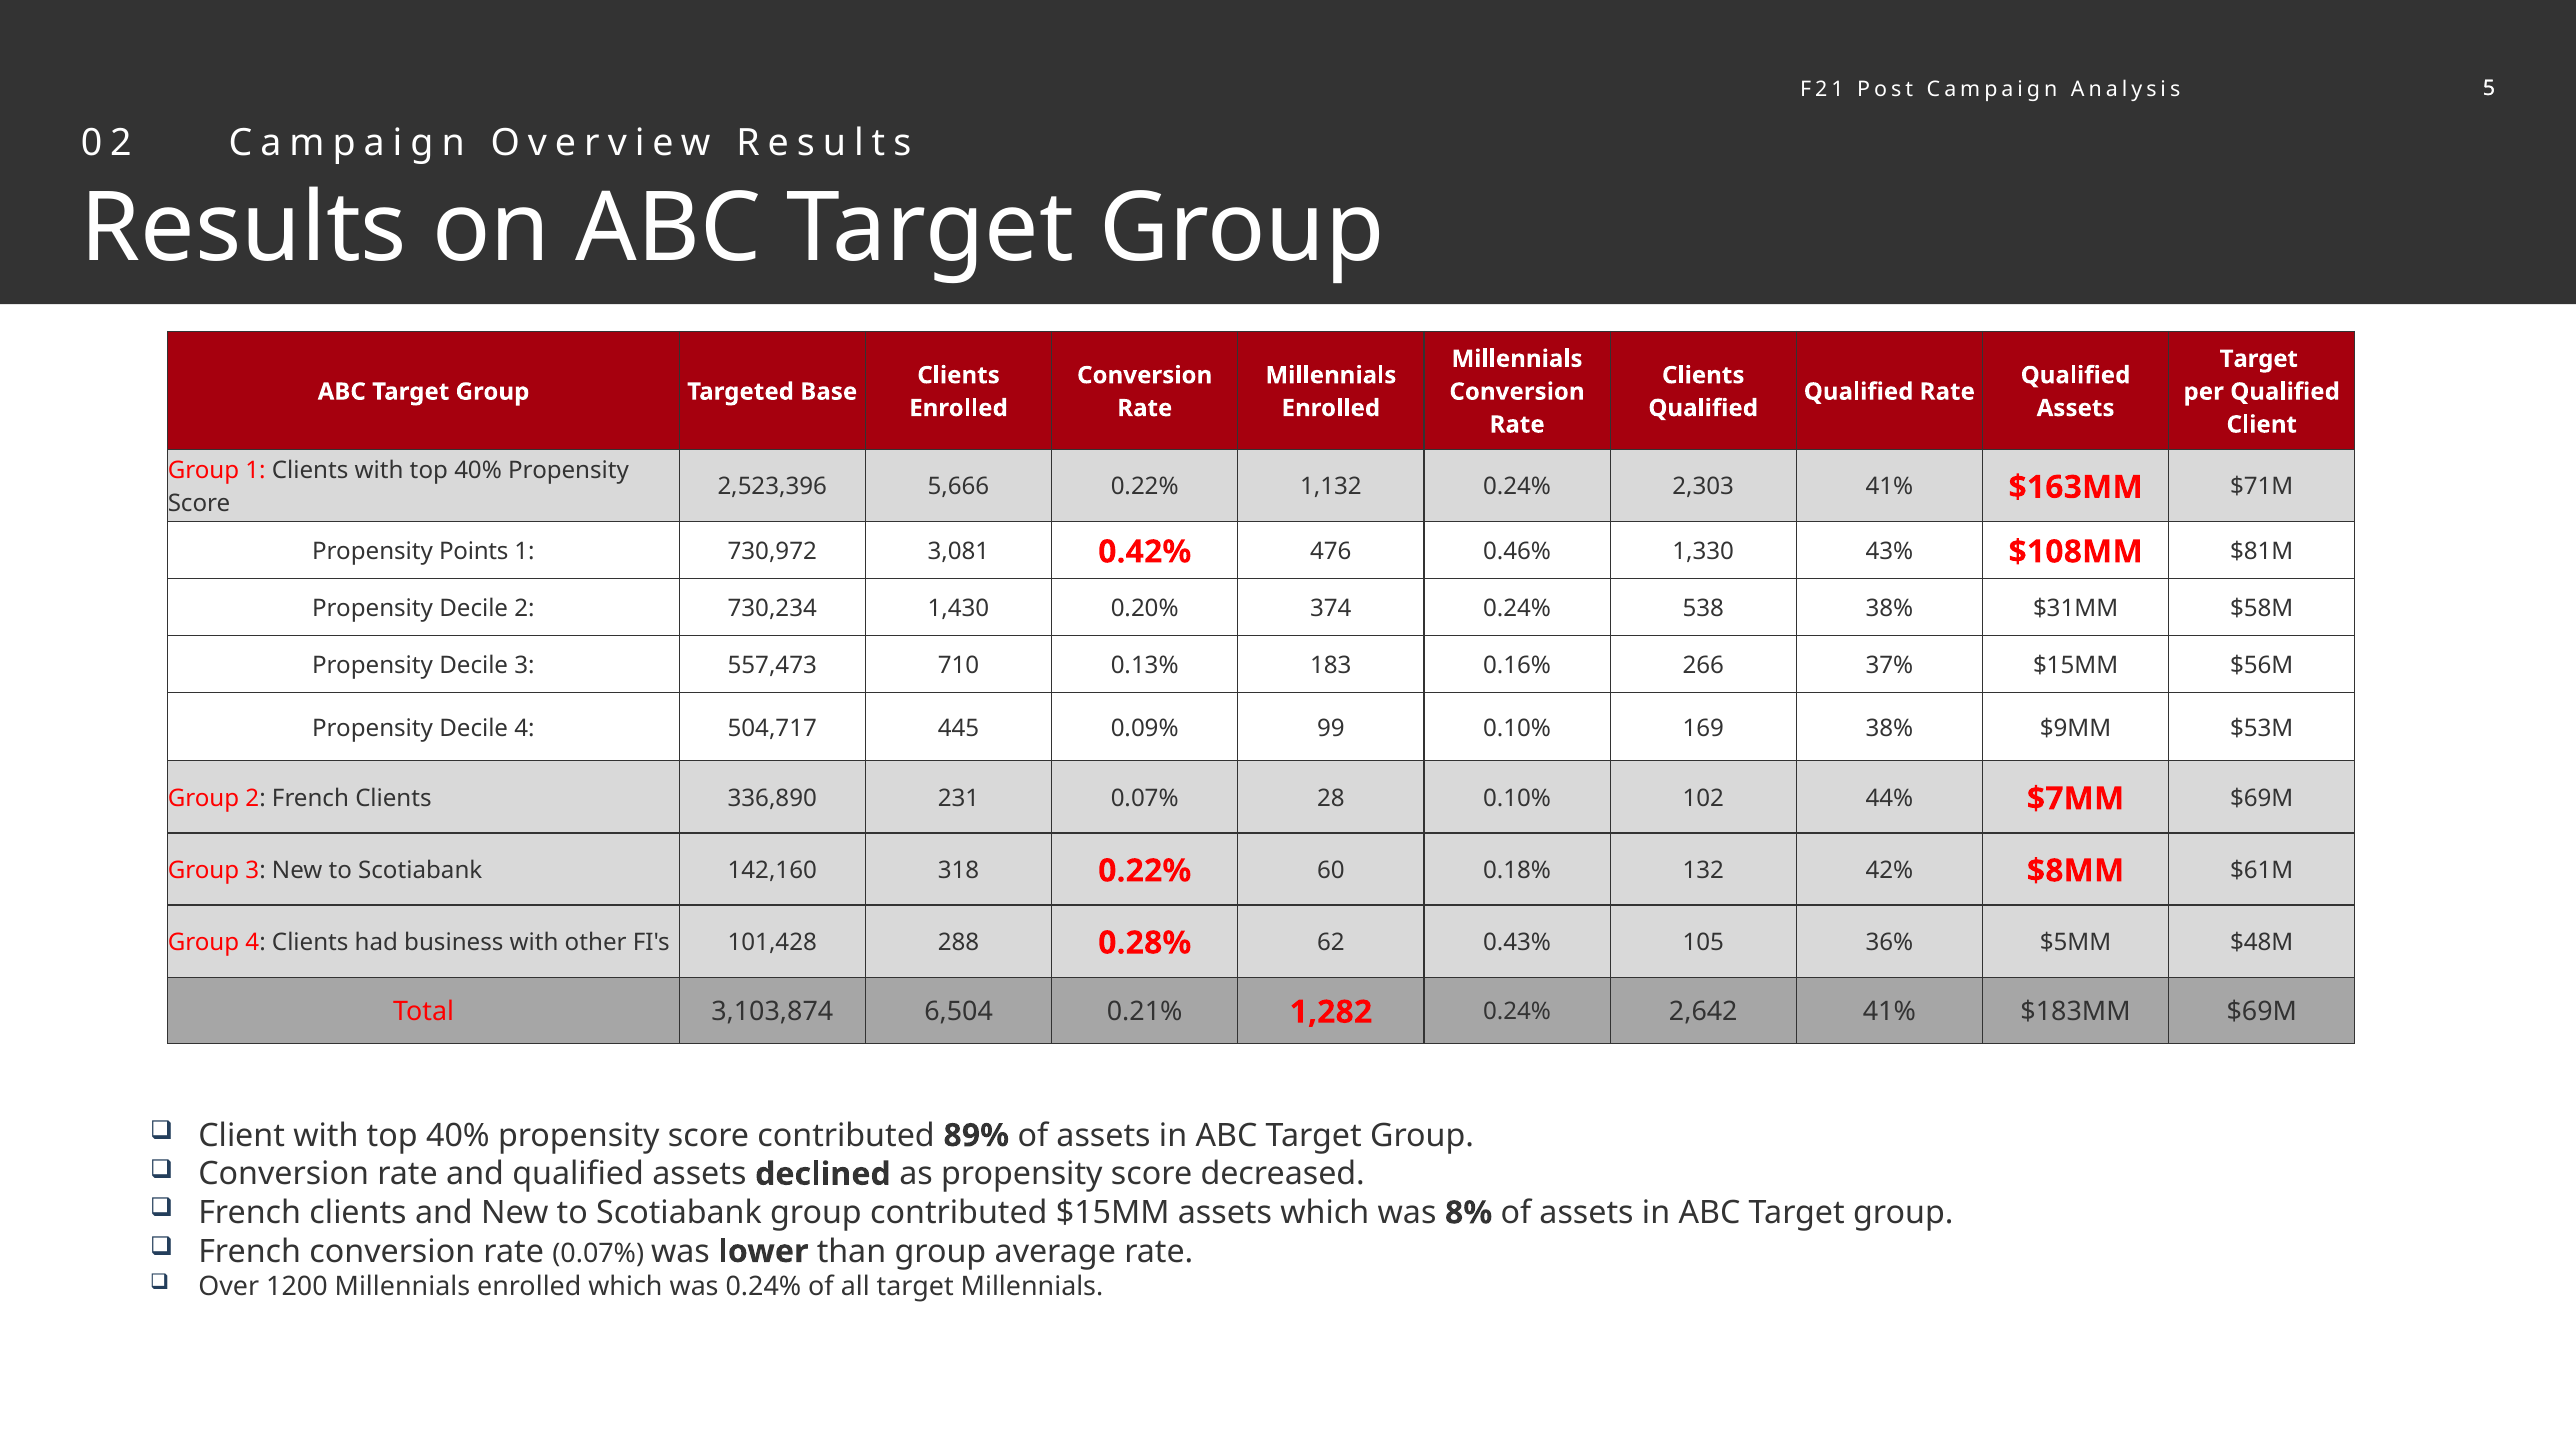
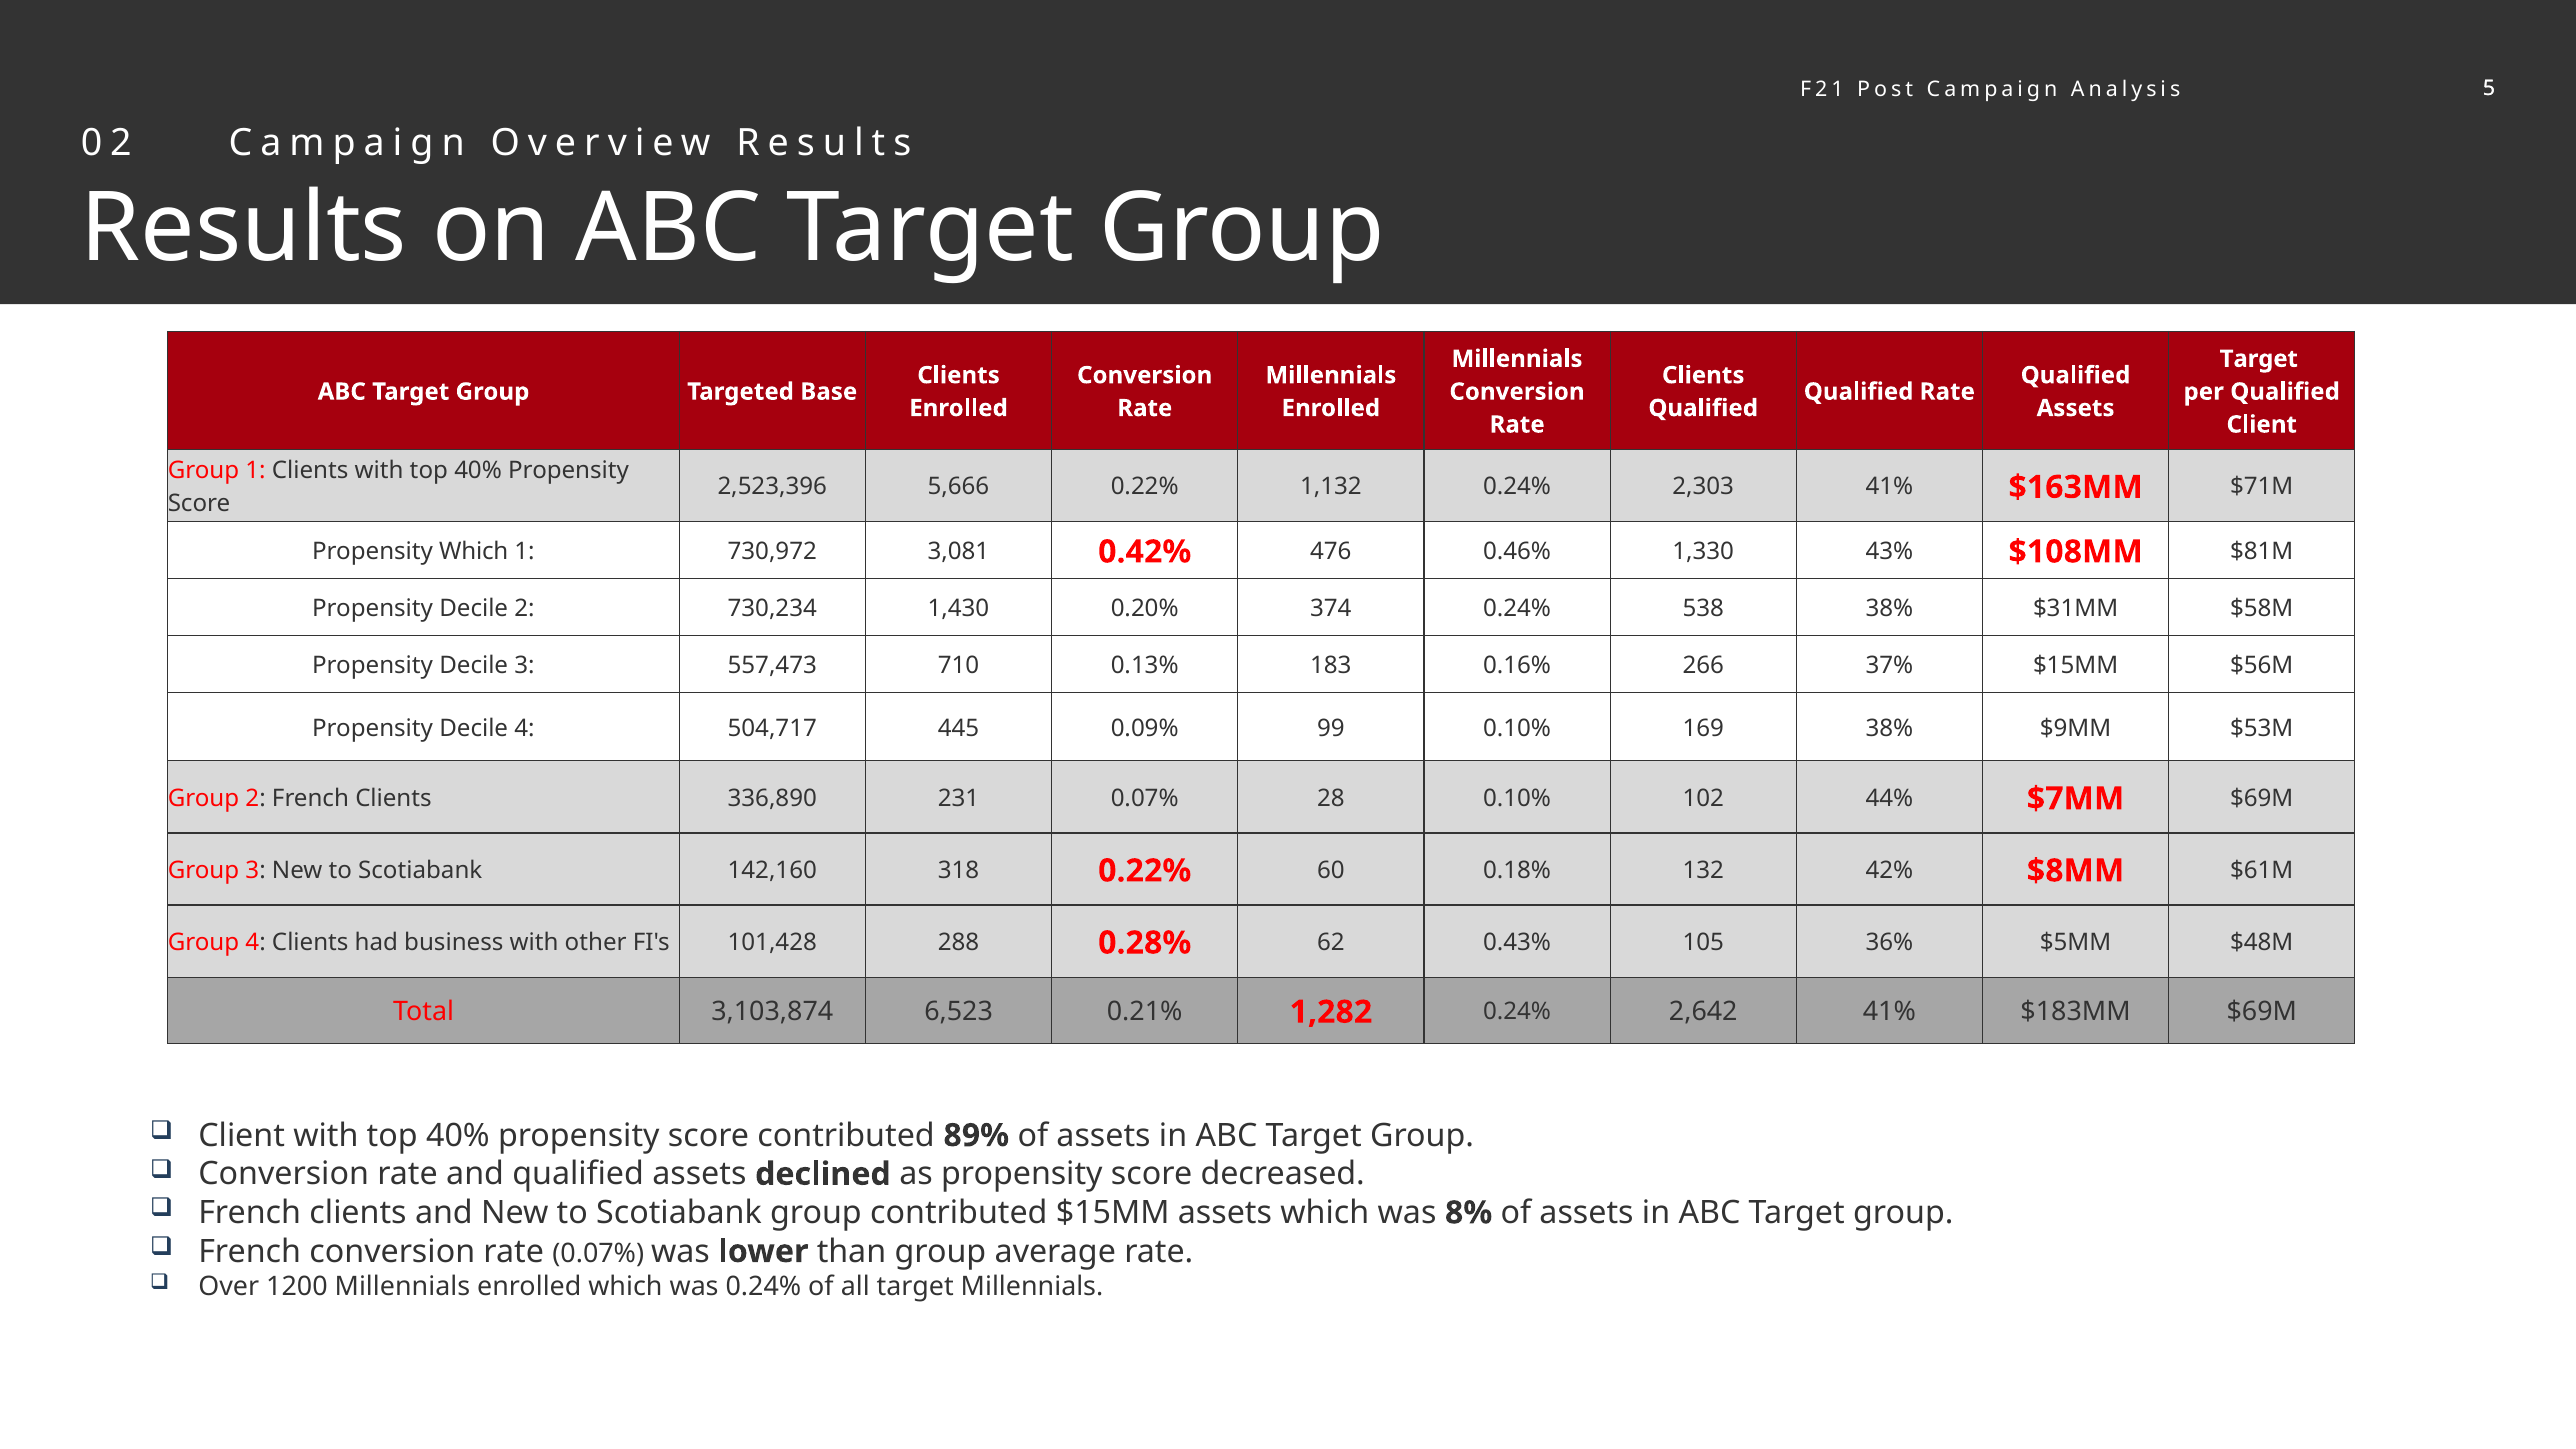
Propensity Points: Points -> Which
6,504: 6,504 -> 6,523
